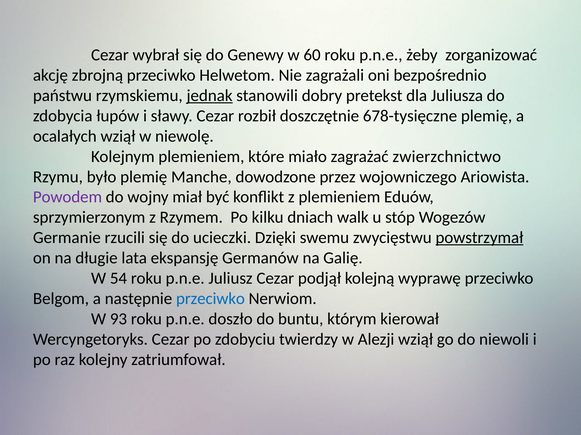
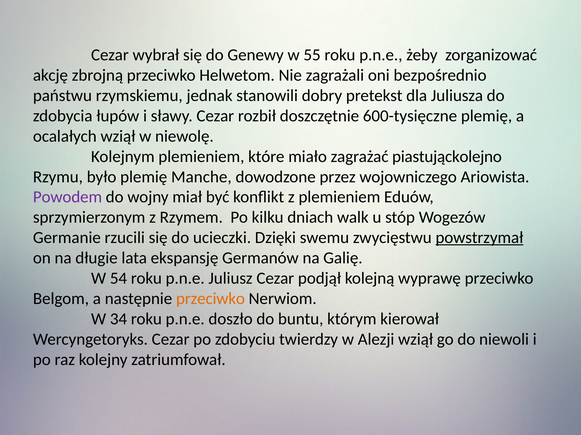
60: 60 -> 55
jednak underline: present -> none
678-tysięczne: 678-tysięczne -> 600-tysięczne
zwierzchnictwo: zwierzchnictwo -> piastująckolejno
przeciwko at (210, 299) colour: blue -> orange
93: 93 -> 34
